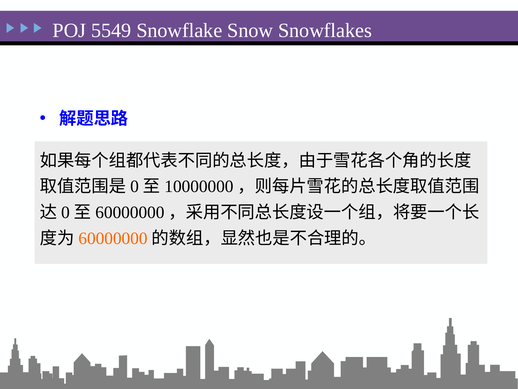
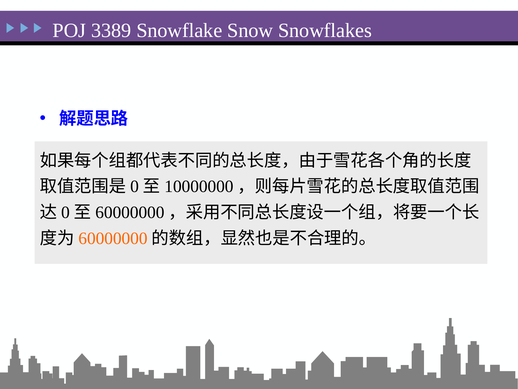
5549: 5549 -> 3389
